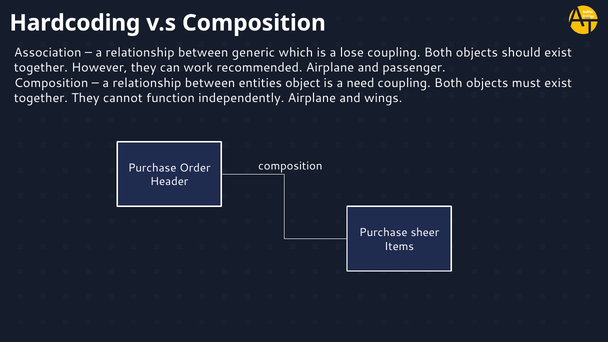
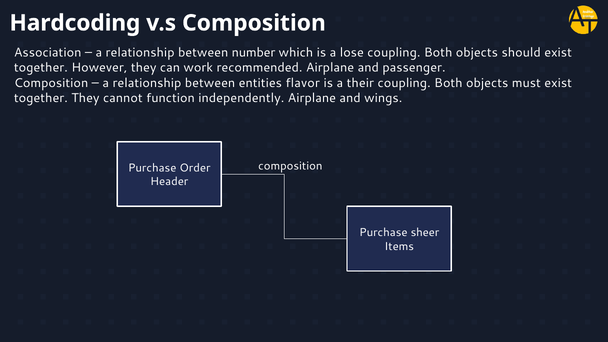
generic: generic -> number
object: object -> flavor
need: need -> their
